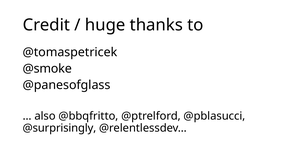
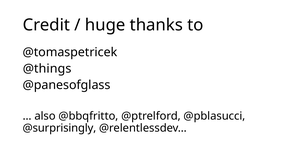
@smoke: @smoke -> @things
